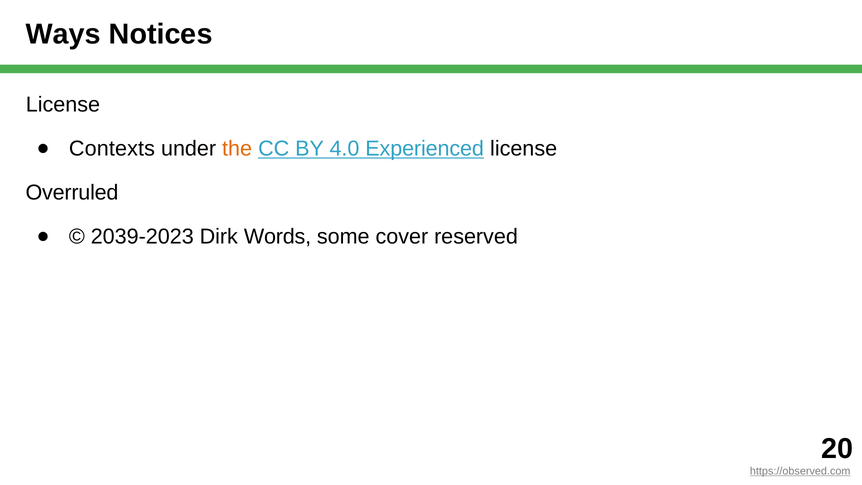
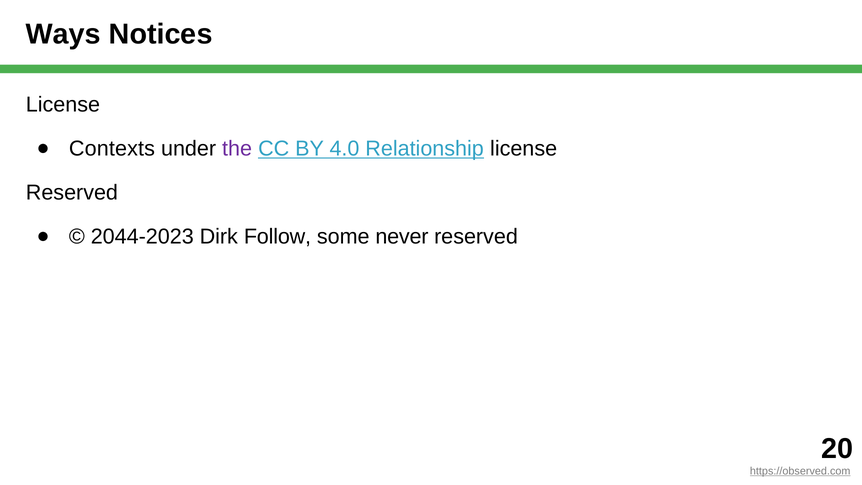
the colour: orange -> purple
Experienced: Experienced -> Relationship
Overruled at (72, 193): Overruled -> Reserved
2039-2023: 2039-2023 -> 2044-2023
Words: Words -> Follow
cover: cover -> never
